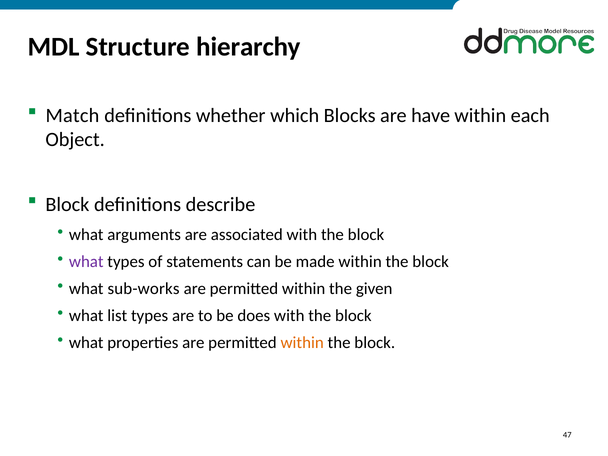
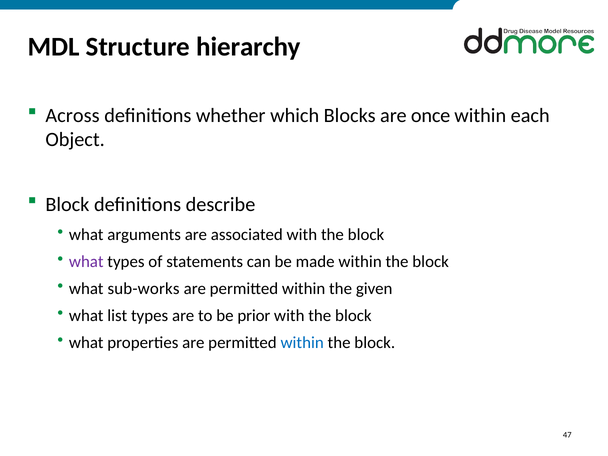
Match: Match -> Across
have: have -> once
does: does -> prior
within at (302, 343) colour: orange -> blue
